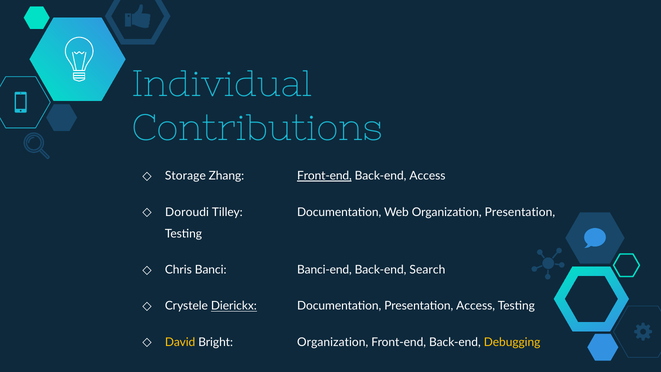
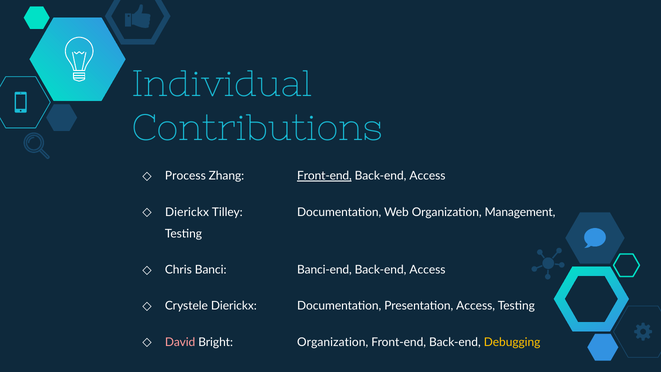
Storage: Storage -> Process
Doroudi at (187, 212): Doroudi -> Dierickx
Organization Presentation: Presentation -> Management
Search at (427, 270): Search -> Access
Dierickx at (234, 306) underline: present -> none
David colour: yellow -> pink
